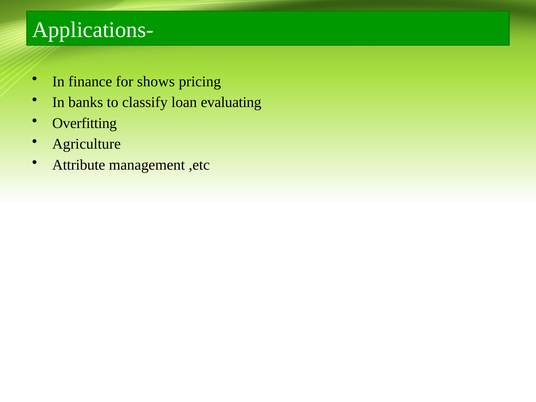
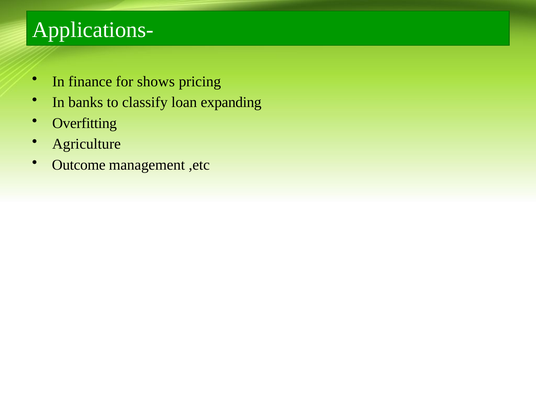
evaluating: evaluating -> expanding
Attribute: Attribute -> Outcome
